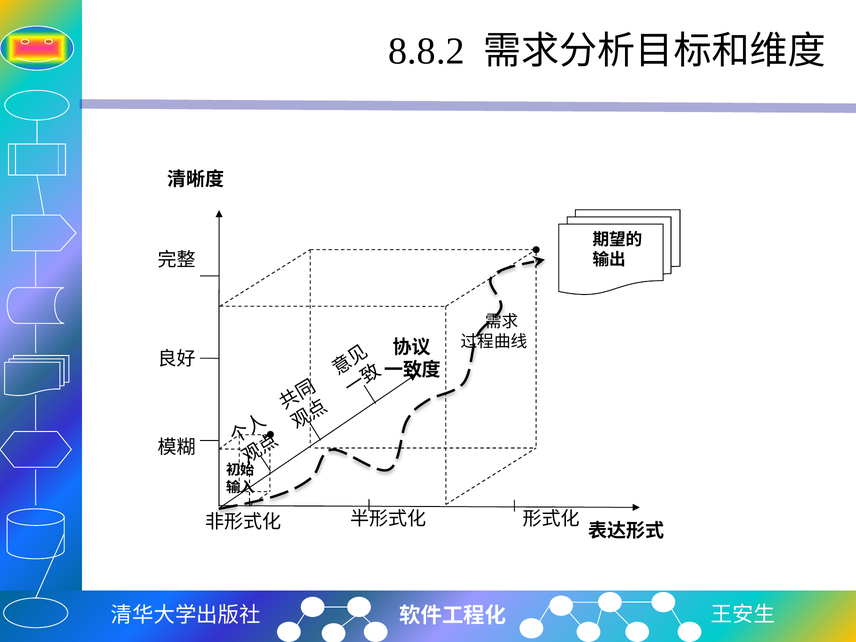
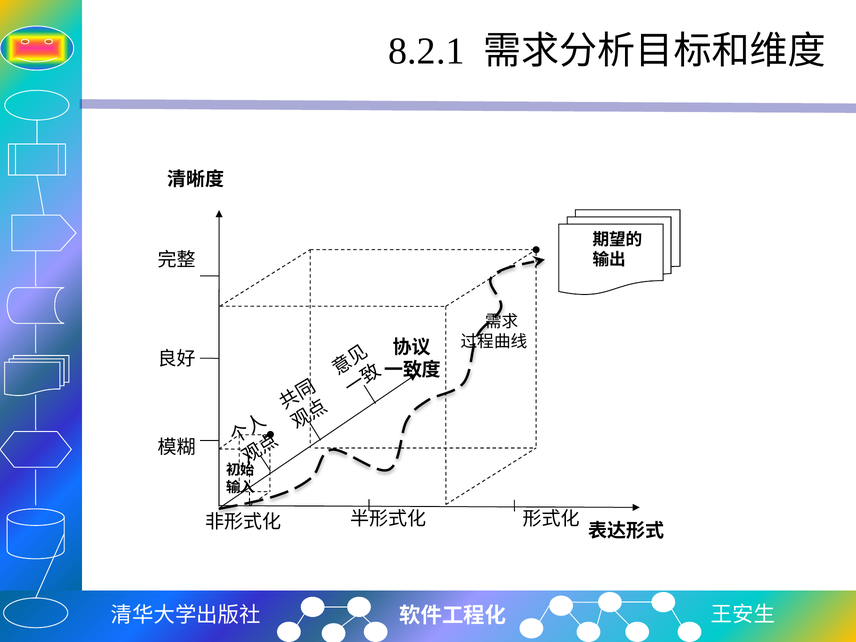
8.8.2: 8.8.2 -> 8.2.1
